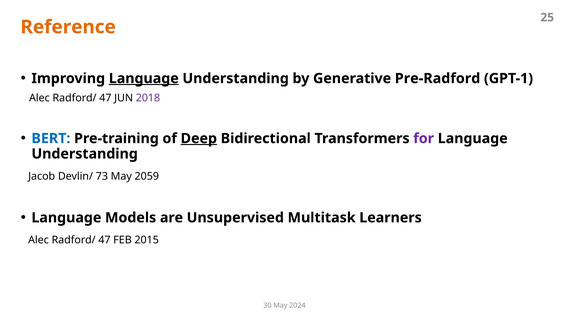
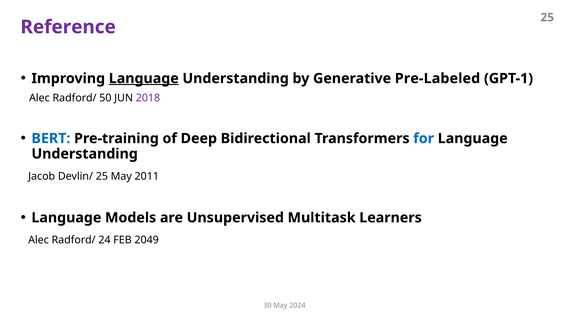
Reference colour: orange -> purple
Pre-Radford: Pre-Radford -> Pre-Labeled
47 at (105, 98): 47 -> 50
Deep underline: present -> none
for colour: purple -> blue
Devlin/ 73: 73 -> 25
2059: 2059 -> 2011
47 at (104, 240): 47 -> 24
2015: 2015 -> 2049
